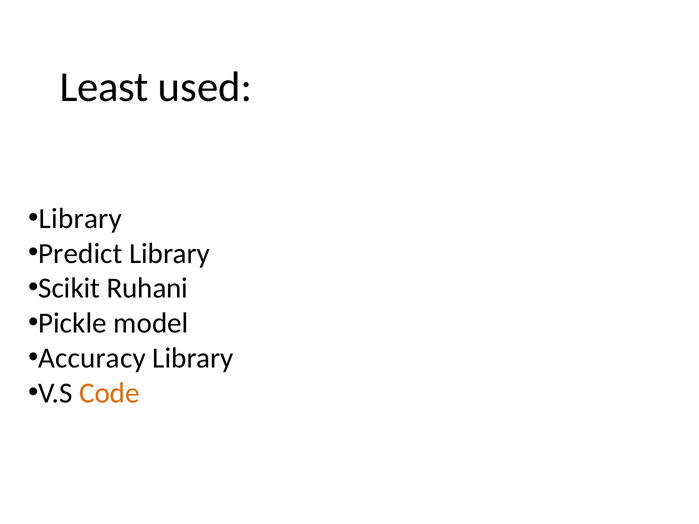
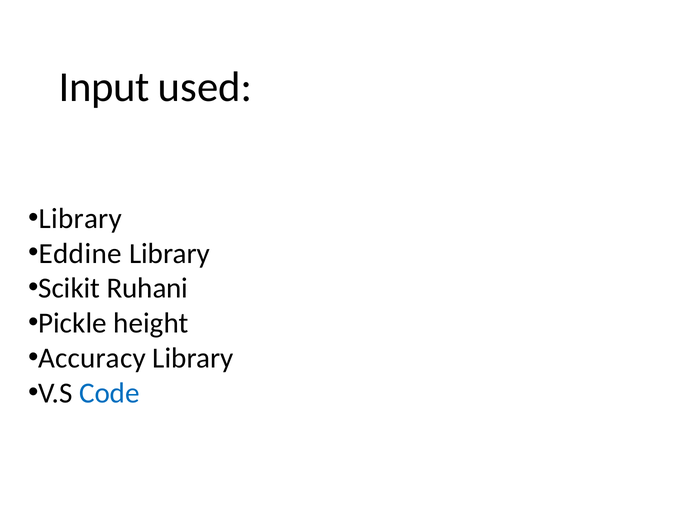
Least: Least -> Input
Predict: Predict -> Eddine
model: model -> height
Code colour: orange -> blue
